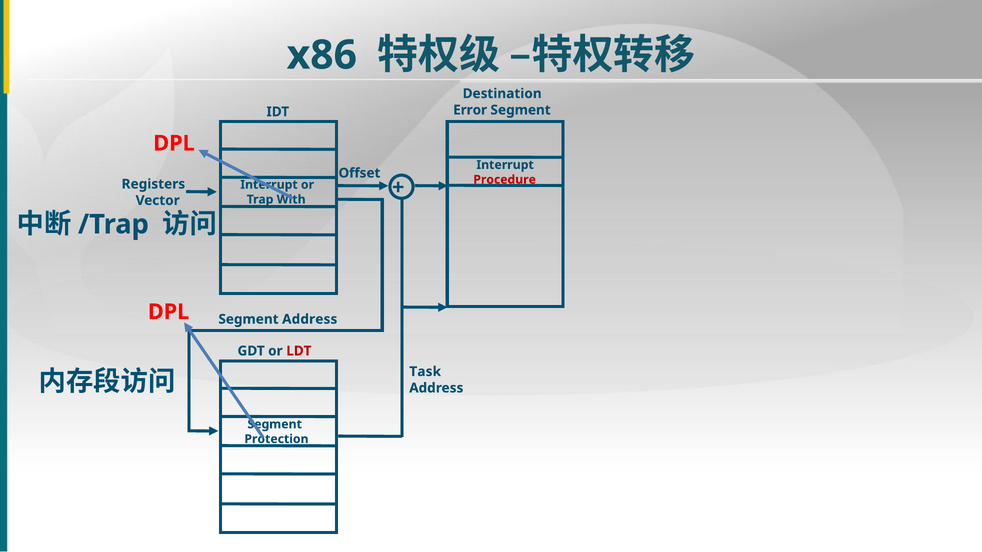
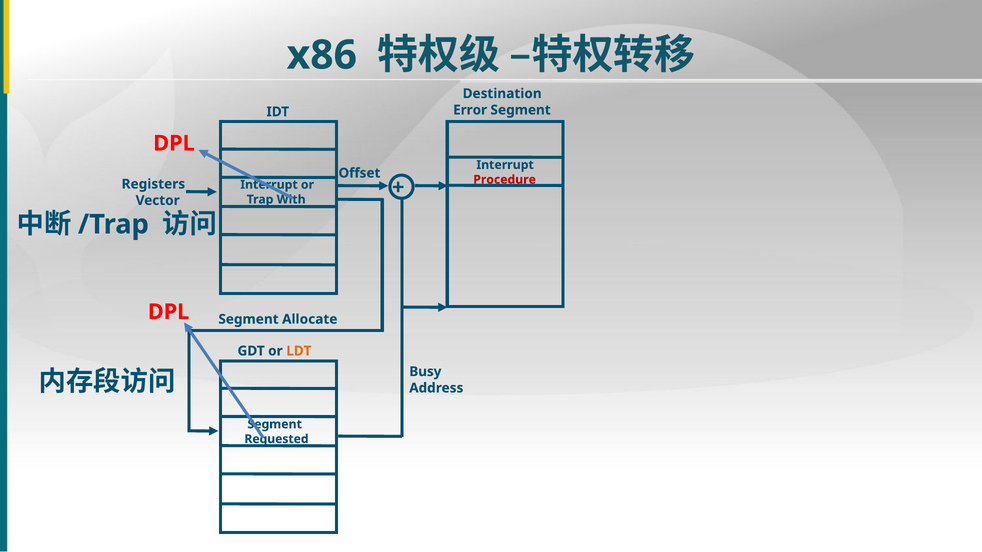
Segment Address: Address -> Allocate
LDT colour: red -> orange
Task: Task -> Busy
Protection: Protection -> Requested
